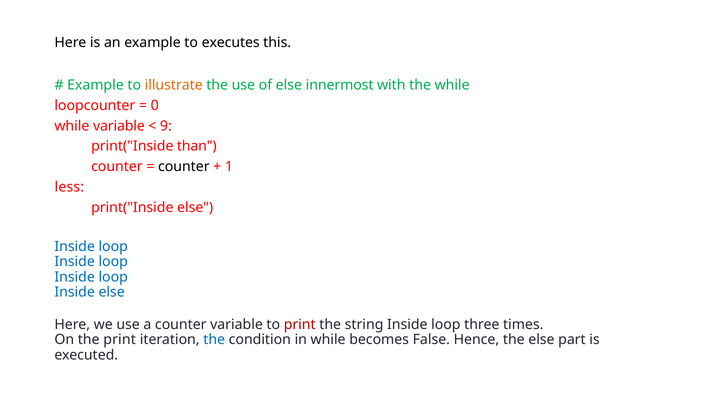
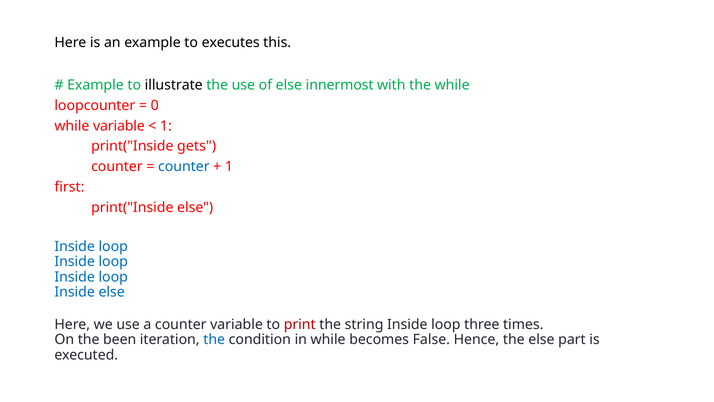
illustrate colour: orange -> black
9 at (166, 126): 9 -> 1
than: than -> gets
counter at (184, 167) colour: black -> blue
less: less -> first
the print: print -> been
